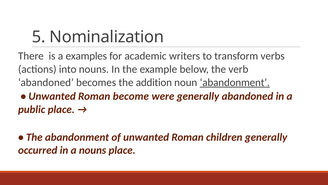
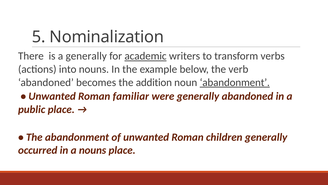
a examples: examples -> generally
academic underline: none -> present
become: become -> familiar
